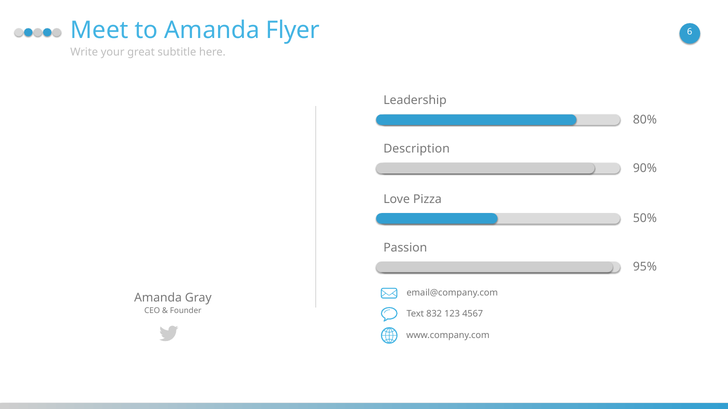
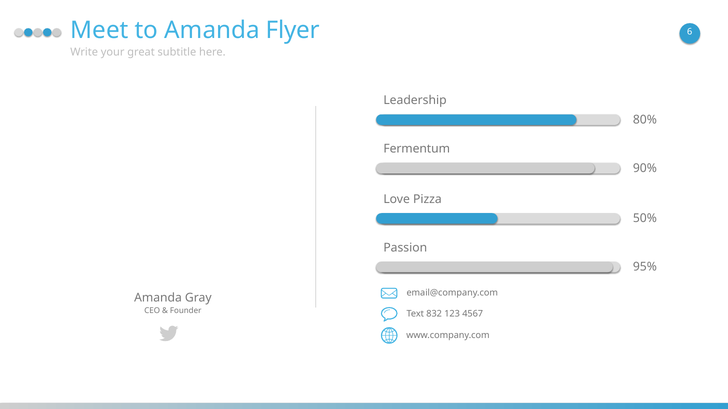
Description: Description -> Fermentum
